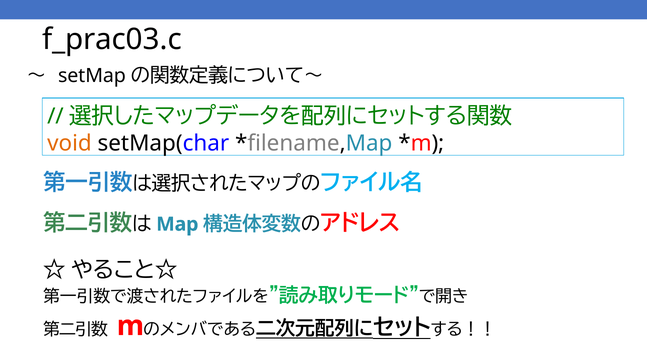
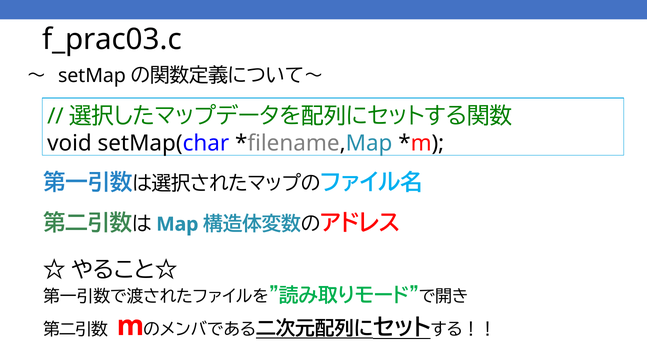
void colour: orange -> black
